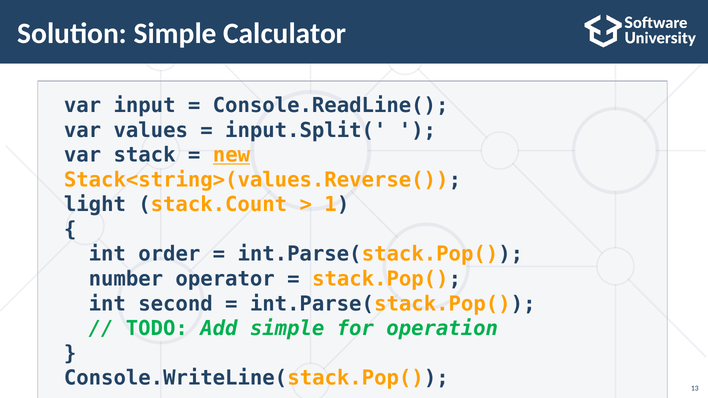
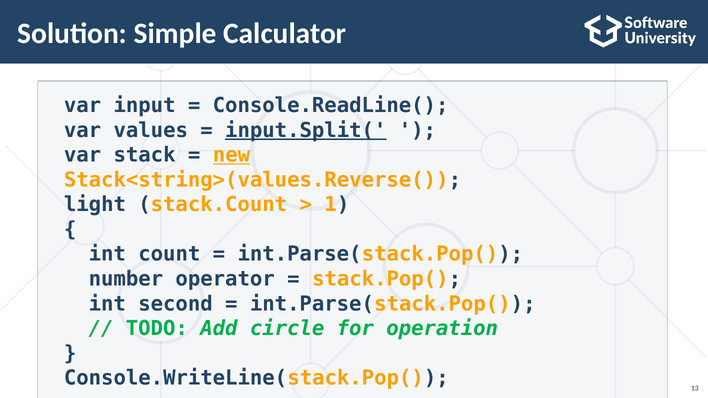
input.Split( underline: none -> present
order: order -> count
Add simple: simple -> circle
